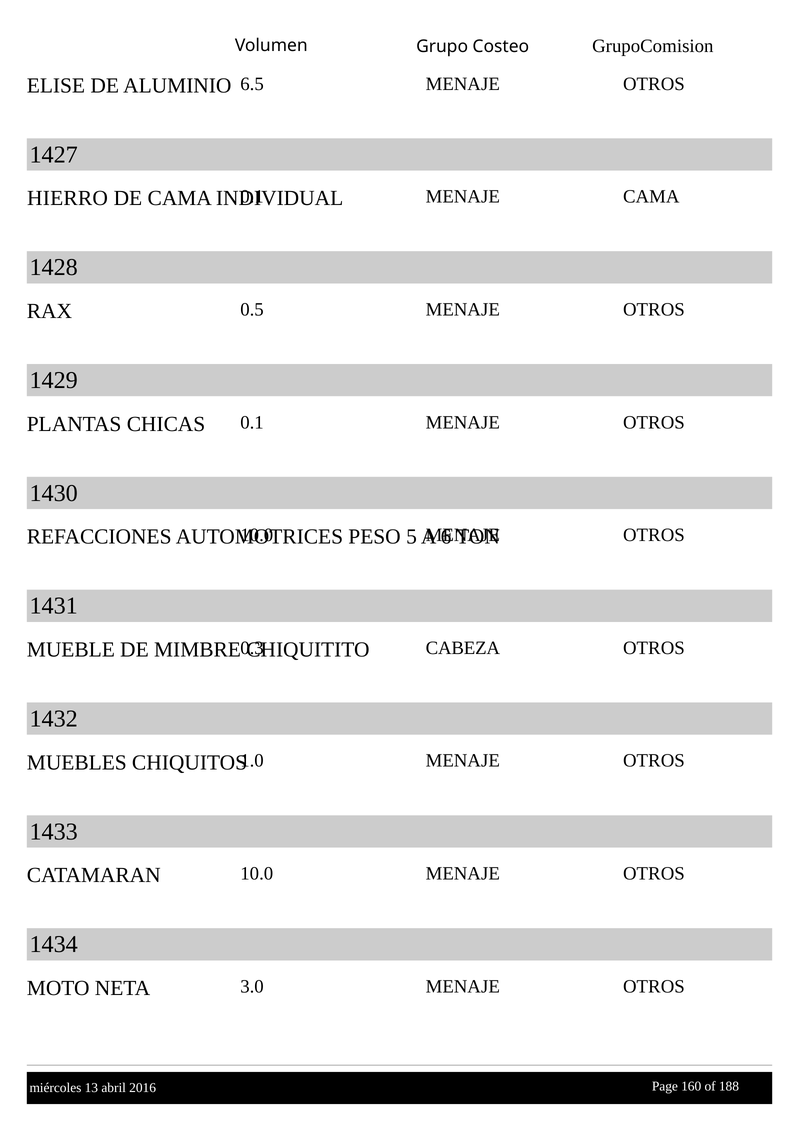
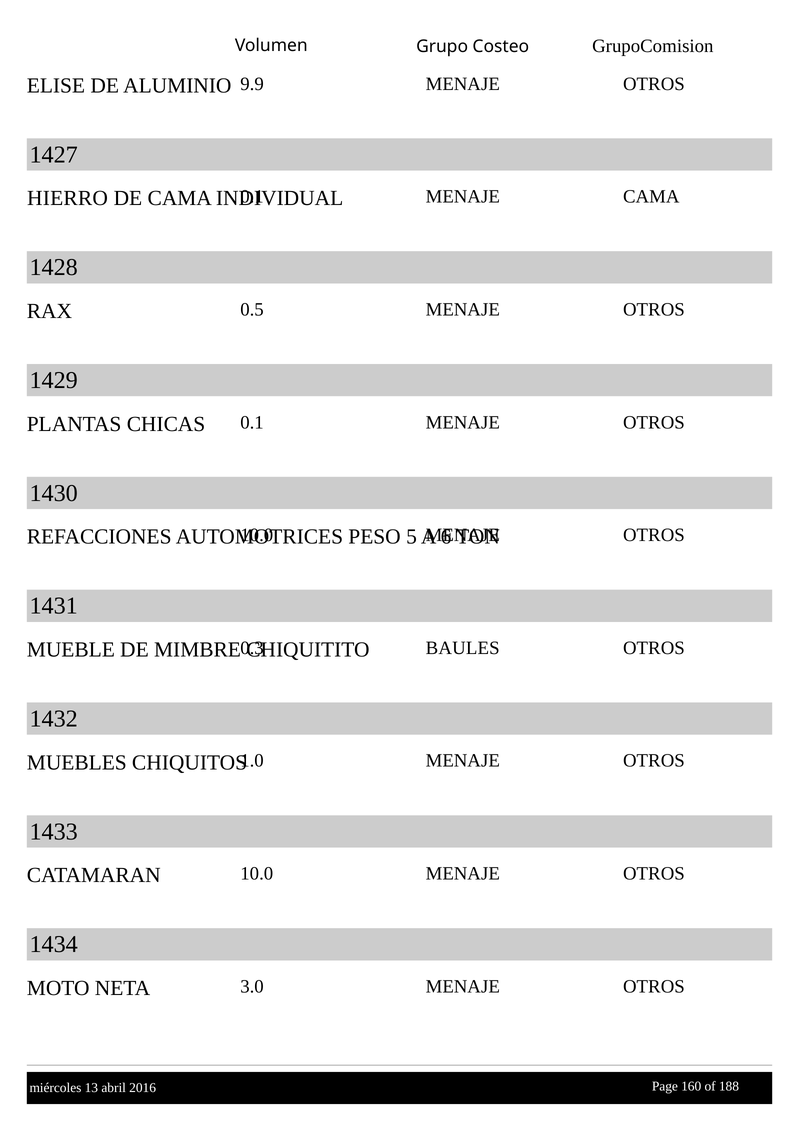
6.5: 6.5 -> 9.9
CABEZA: CABEZA -> BAULES
